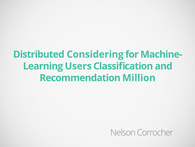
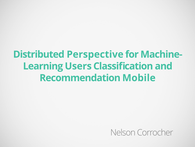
Considering: Considering -> Perspective
Million: Million -> Mobile
